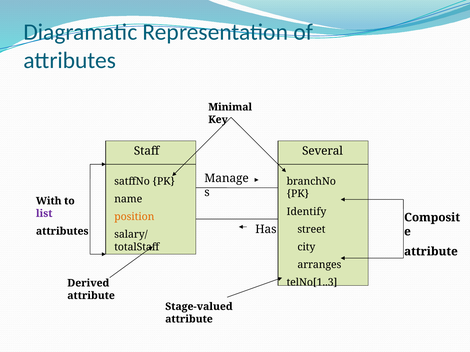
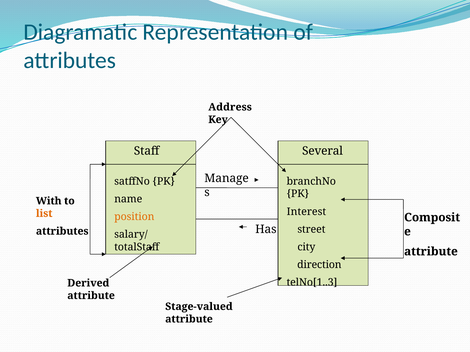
Minimal: Minimal -> Address
Identify: Identify -> Interest
list colour: purple -> orange
arranges: arranges -> direction
